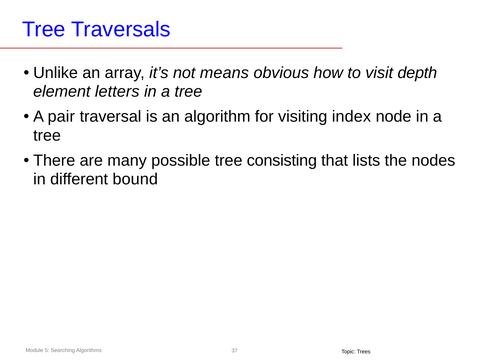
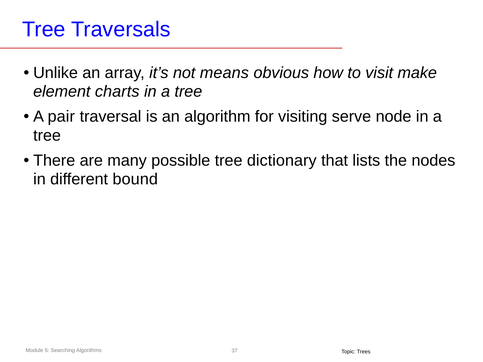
depth: depth -> make
letters: letters -> charts
index: index -> serve
consisting: consisting -> dictionary
